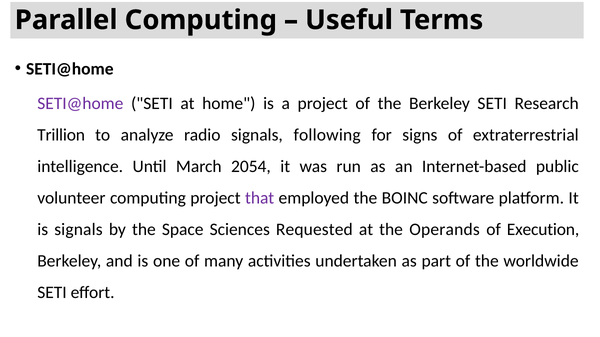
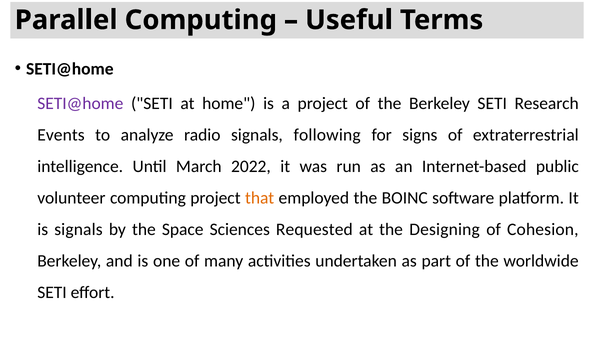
Trillion: Trillion -> Events
2054: 2054 -> 2022
that colour: purple -> orange
Operands: Operands -> Designing
Execution: Execution -> Cohesion
